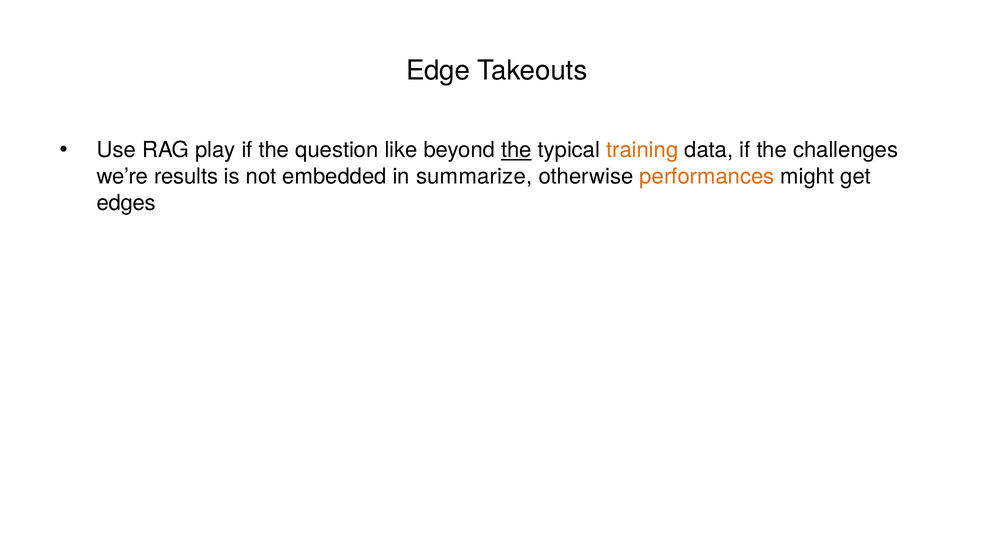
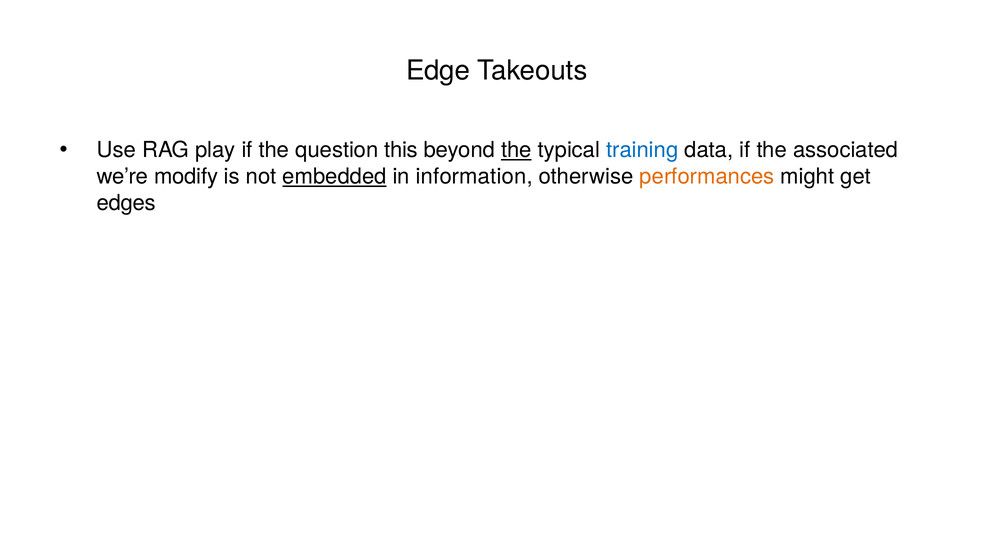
like: like -> this
training colour: orange -> blue
challenges: challenges -> associated
results: results -> modify
embedded underline: none -> present
summarize: summarize -> information
